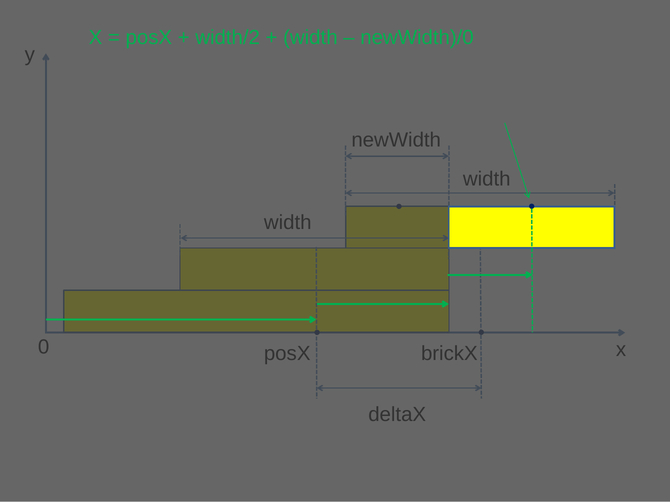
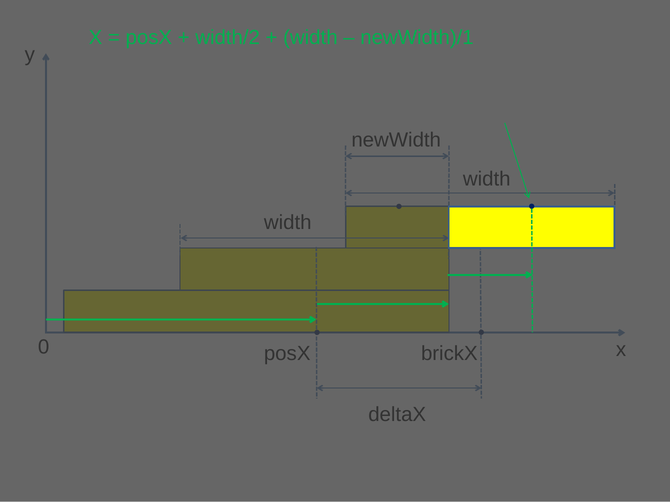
newWidth)/0: newWidth)/0 -> newWidth)/1
